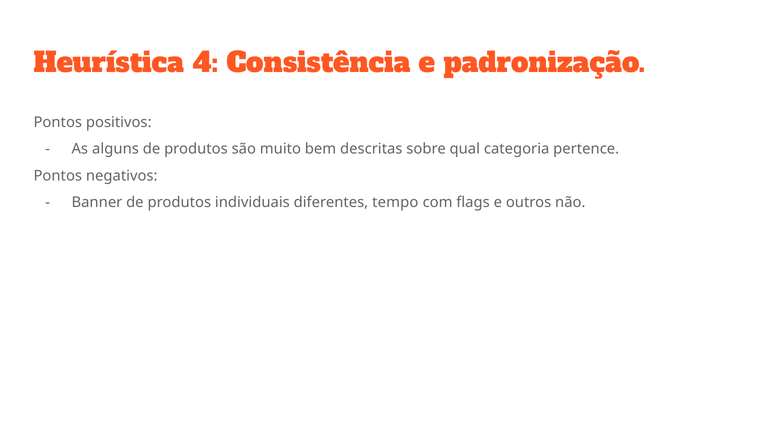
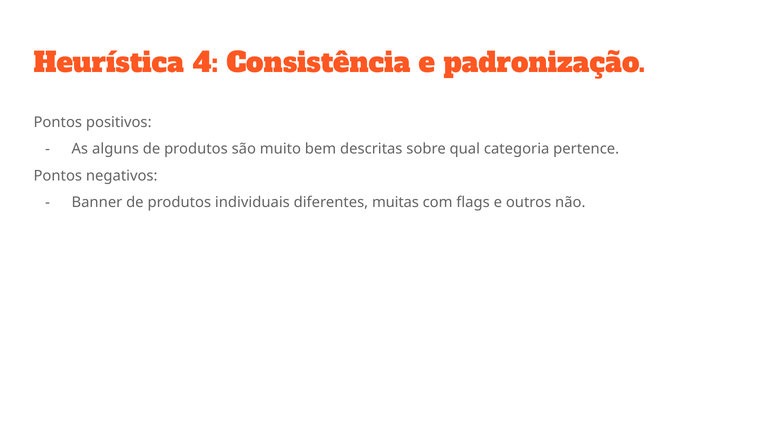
tempo: tempo -> muitas
